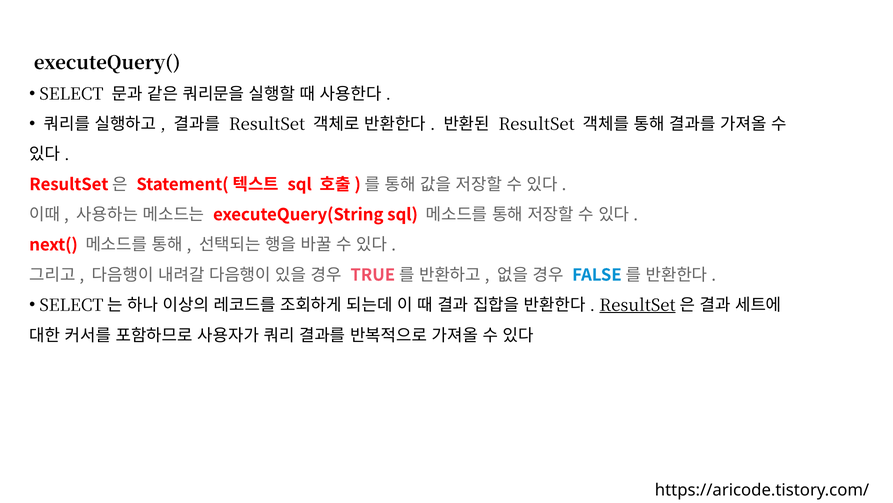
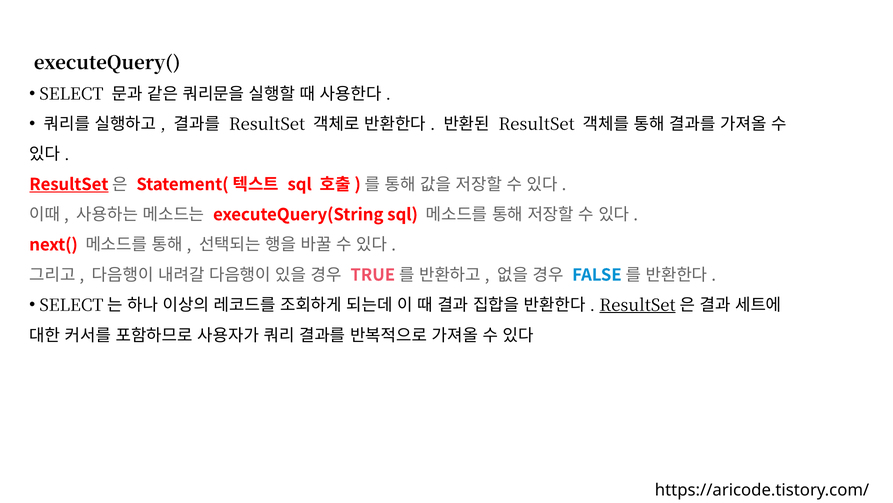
ResultSet at (69, 184) underline: none -> present
